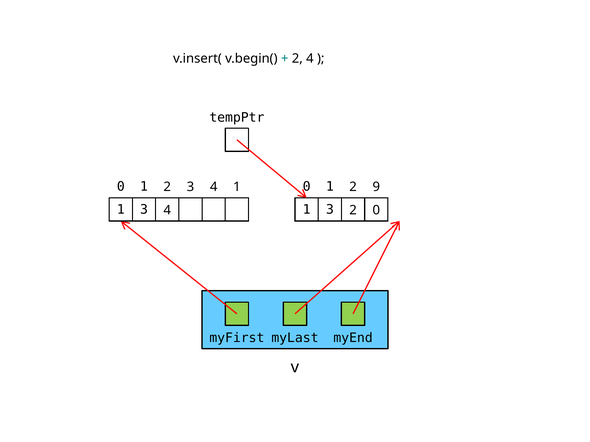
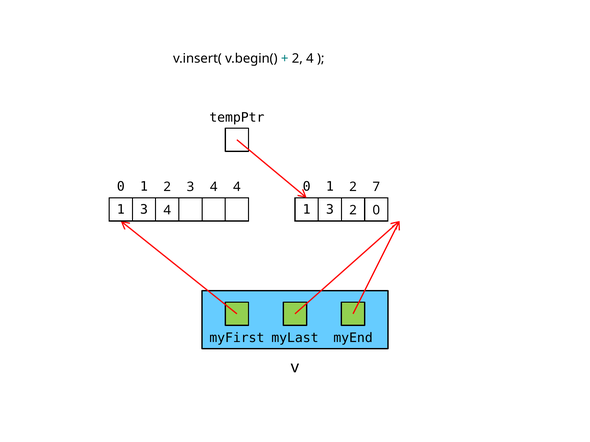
4 1: 1 -> 4
9: 9 -> 7
